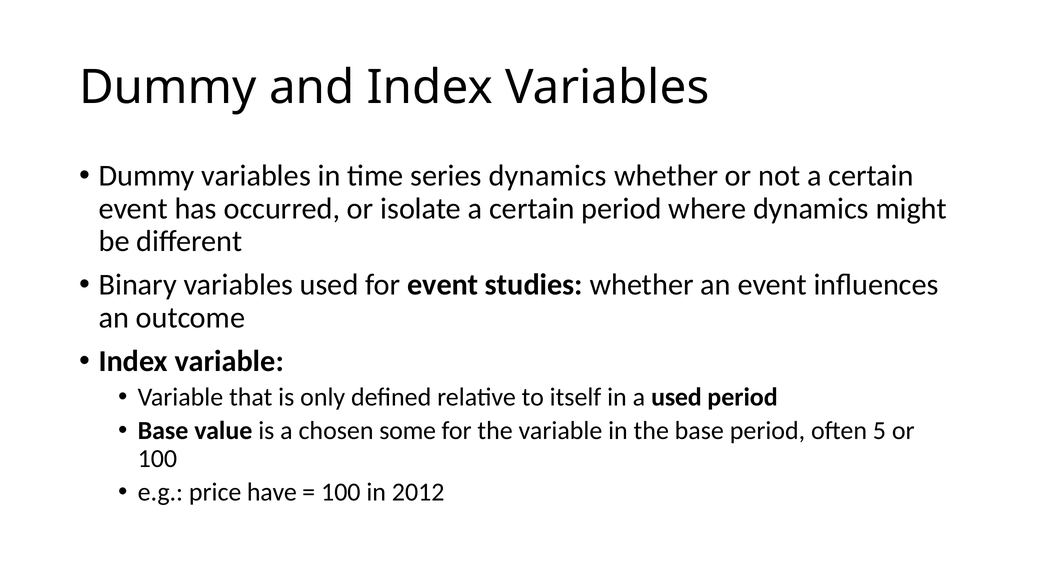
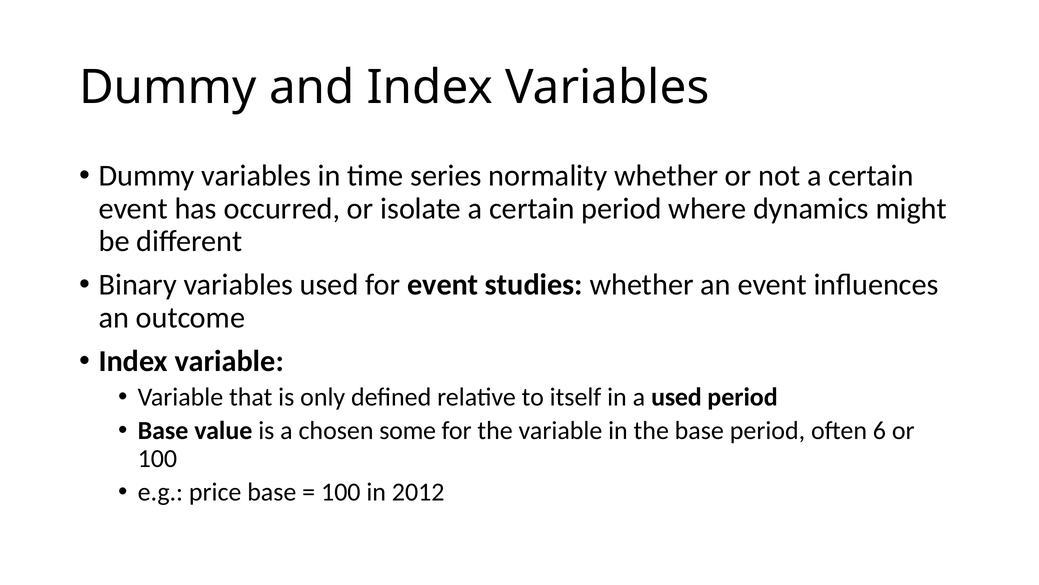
series dynamics: dynamics -> normality
5: 5 -> 6
price have: have -> base
